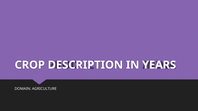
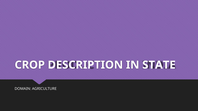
YEARS: YEARS -> STATE
